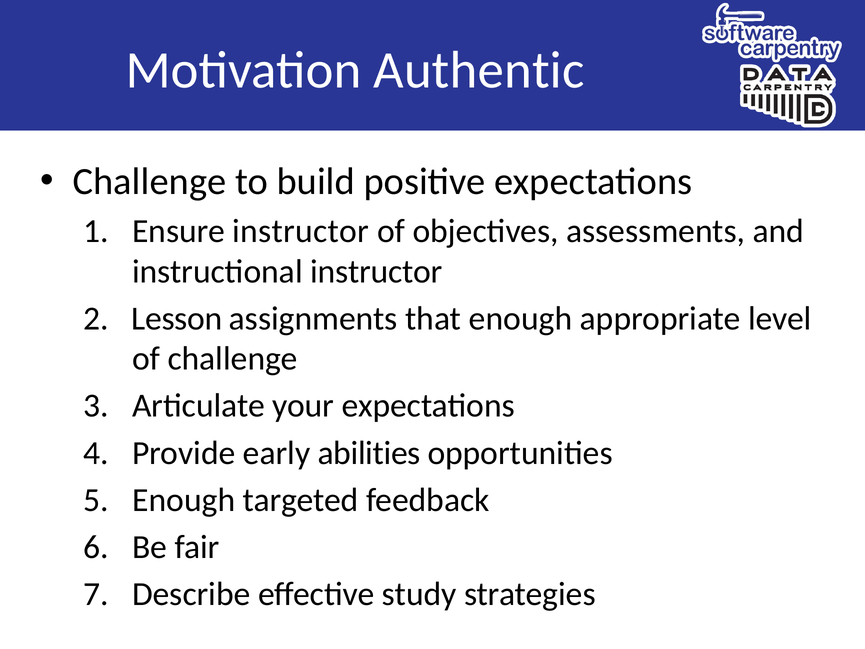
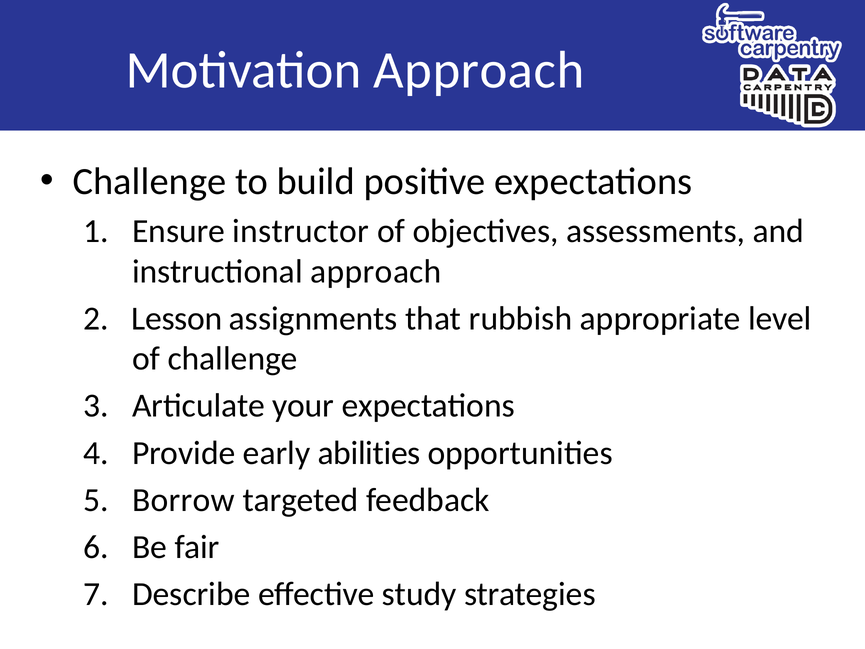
Motivation Authentic: Authentic -> Approach
instructional instructor: instructor -> approach
that enough: enough -> rubbish
Enough at (184, 500): Enough -> Borrow
